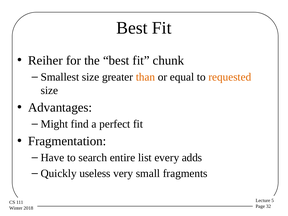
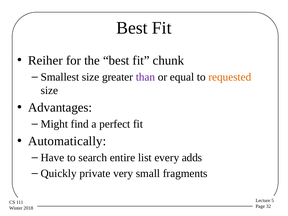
than colour: orange -> purple
Fragmentation: Fragmentation -> Automatically
useless: useless -> private
